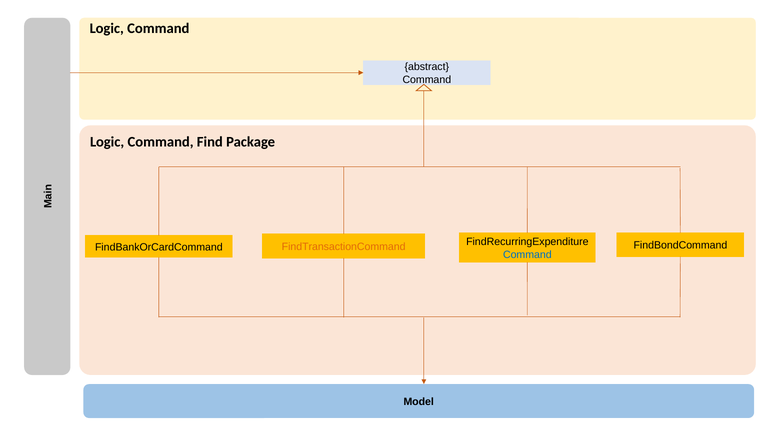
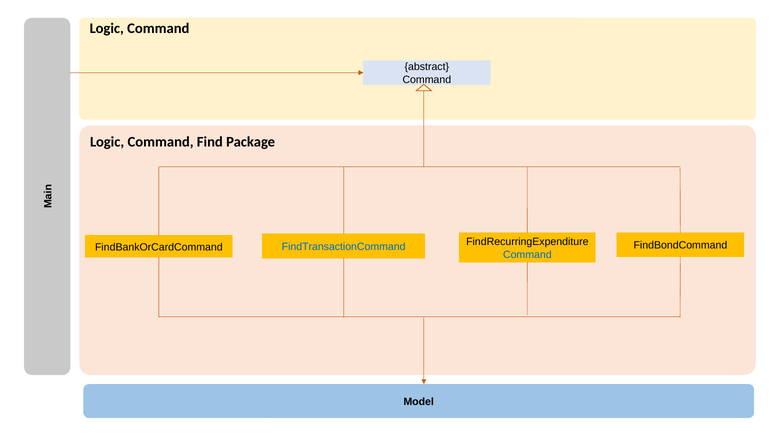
FindTransactionCommand colour: orange -> blue
